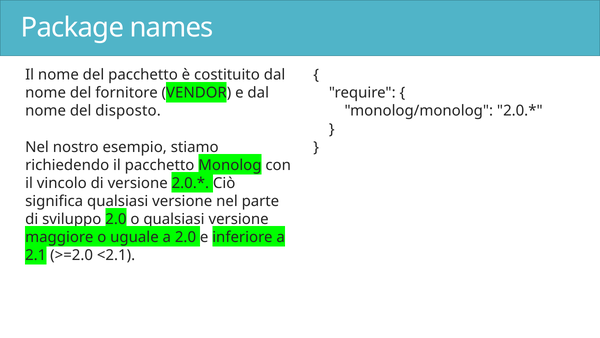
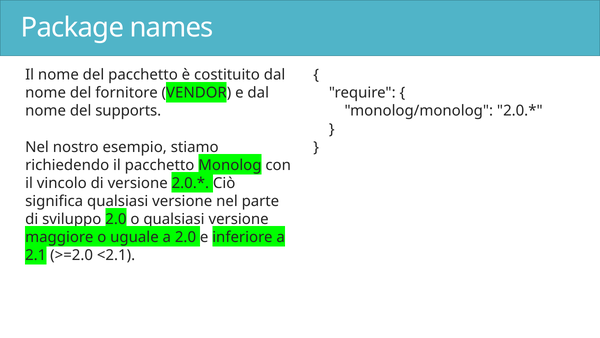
disposto: disposto -> supports
